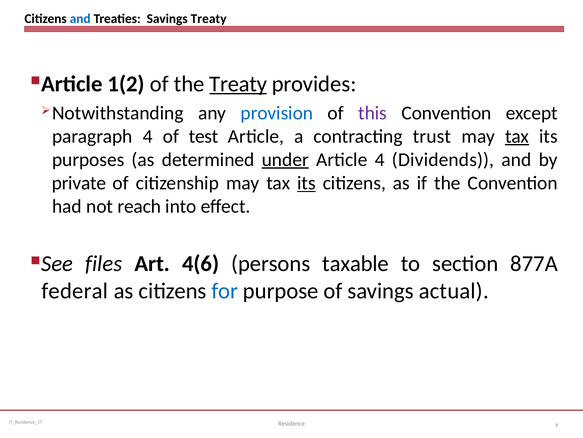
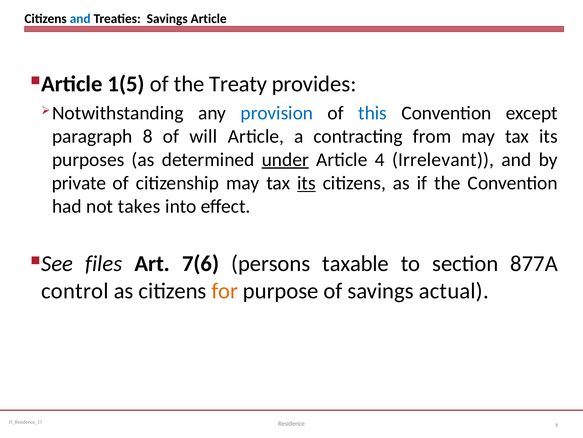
Savings Treaty: Treaty -> Article
1(2: 1(2 -> 1(5
Treaty at (238, 84) underline: present -> none
this colour: purple -> blue
paragraph 4: 4 -> 8
test: test -> will
trust: trust -> from
tax at (517, 136) underline: present -> none
Dividends: Dividends -> Irrelevant
reach: reach -> takes
4(6: 4(6 -> 7(6
federal: federal -> control
for colour: blue -> orange
